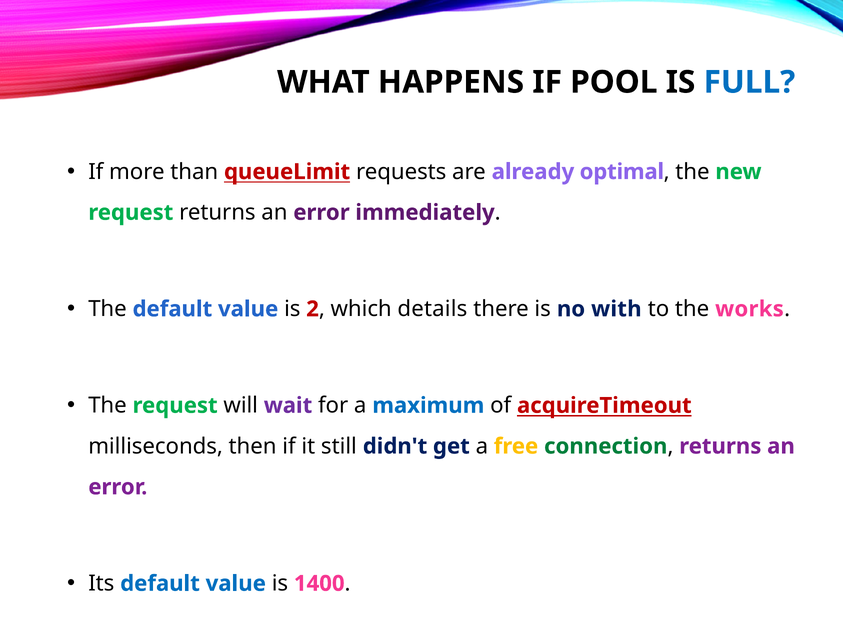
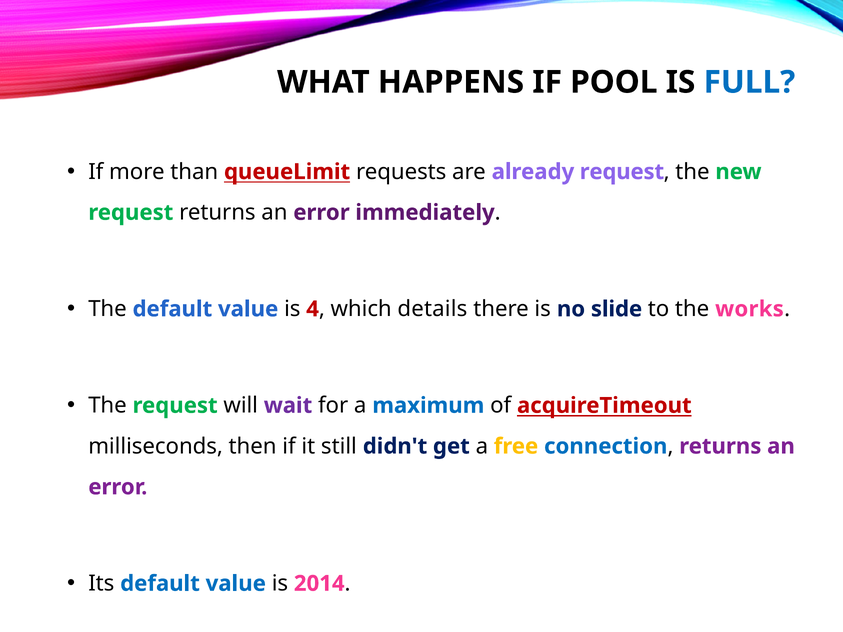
already optimal: optimal -> request
2: 2 -> 4
with: with -> slide
connection colour: green -> blue
1400: 1400 -> 2014
